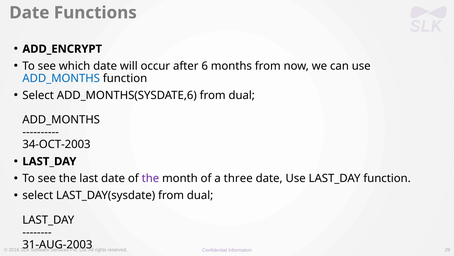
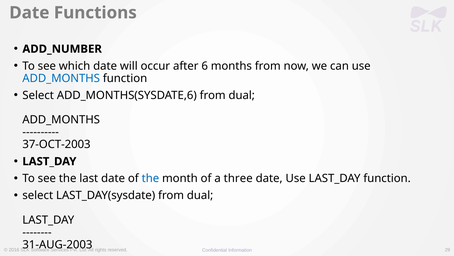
ADD_ENCRYPT: ADD_ENCRYPT -> ADD_NUMBER
34-OCT-2003: 34-OCT-2003 -> 37-OCT-2003
the at (150, 178) colour: purple -> blue
